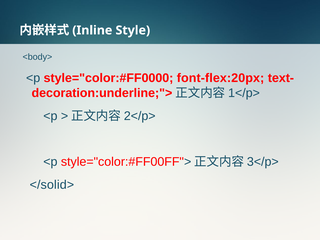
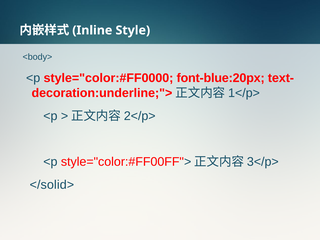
font-flex:20px: font-flex:20px -> font-blue:20px
